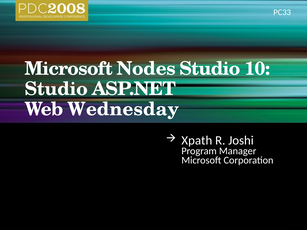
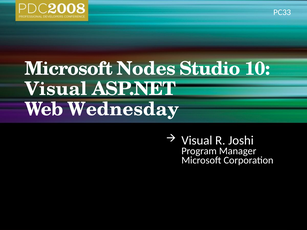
Studio at (56, 89): Studio -> Visual
Xpath at (197, 141): Xpath -> Visual
